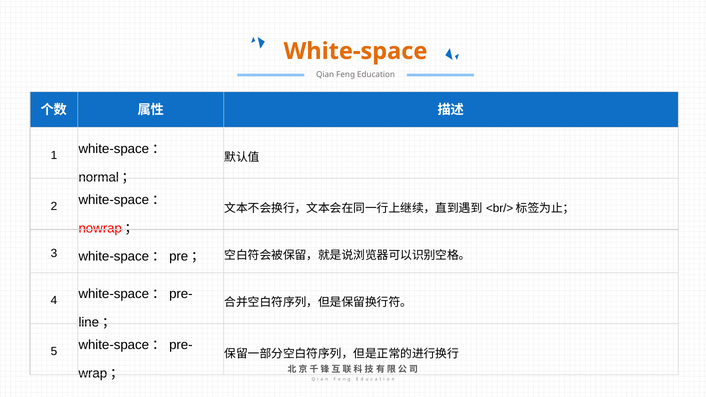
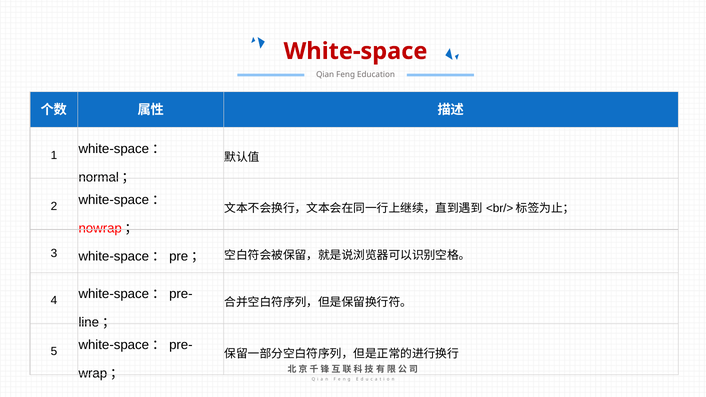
White-space colour: orange -> red
